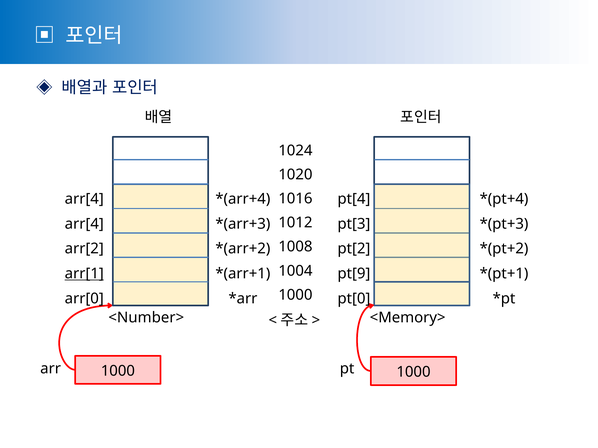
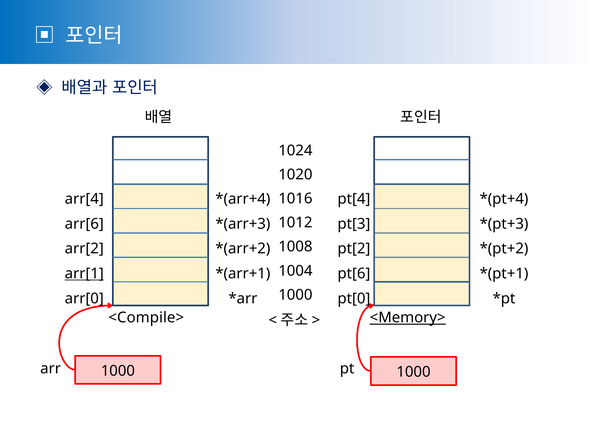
arr[4 at (84, 224): arr[4 -> arr[6
pt[9: pt[9 -> pt[6
<Number>: <Number> -> <Compile>
<Memory> underline: none -> present
